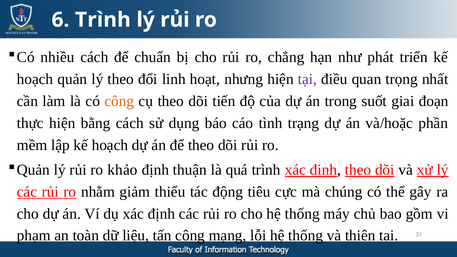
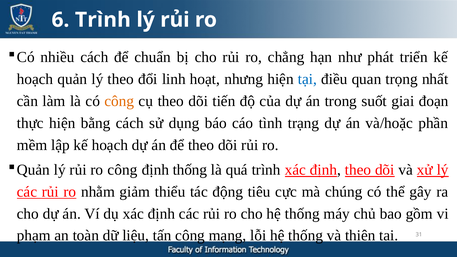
tại colour: purple -> blue
ro khảo: khảo -> công
định thuận: thuận -> thống
